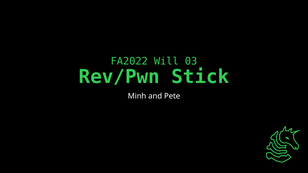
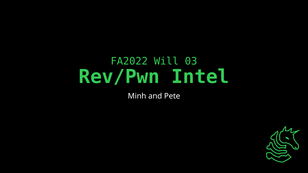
Stick: Stick -> Intel
